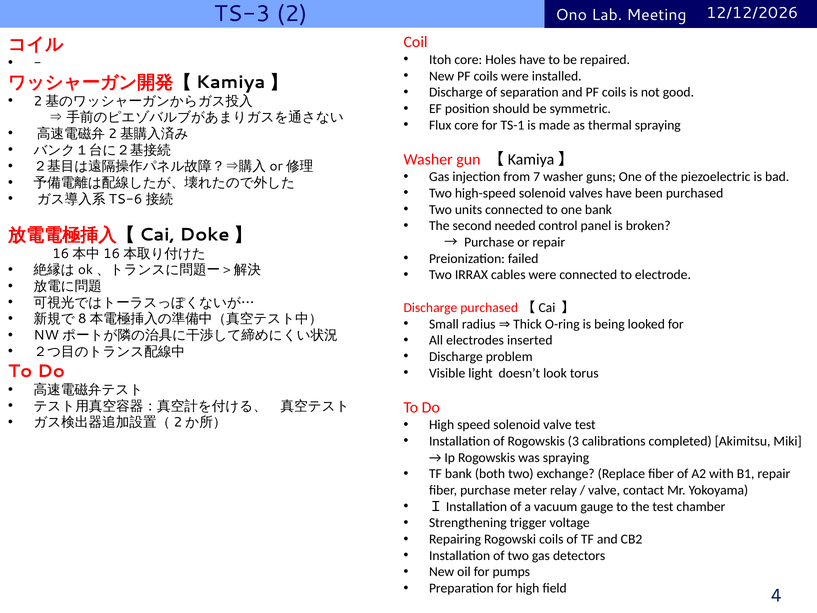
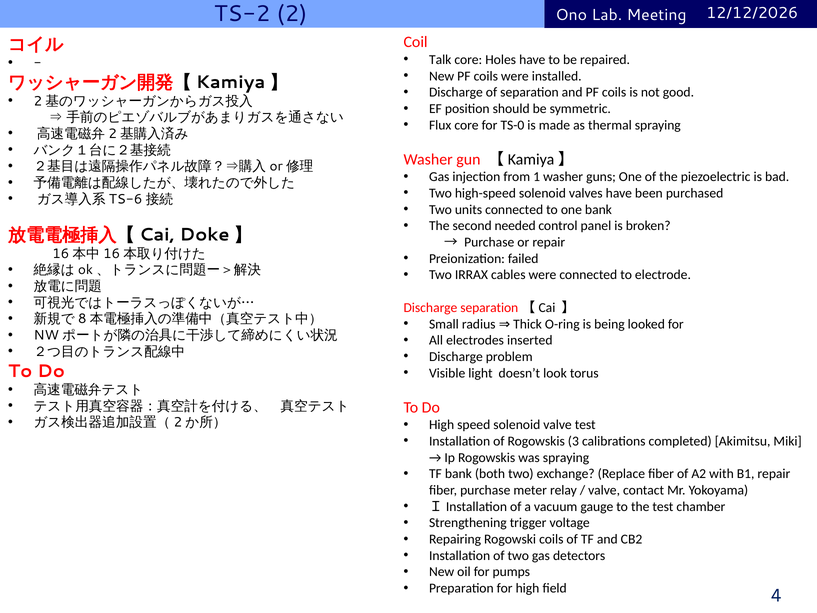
TS-3: TS-3 -> TS-2
Itoh: Itoh -> Talk
TS-1: TS-1 -> TS-0
7: 7 -> 1
Discharge purchased: purchased -> separation
